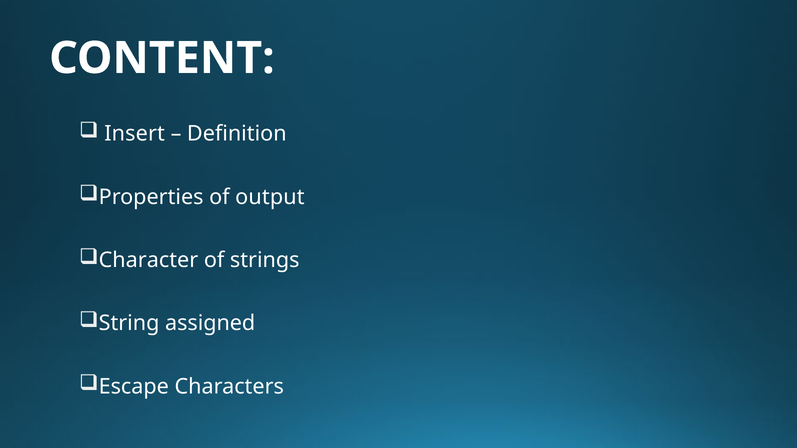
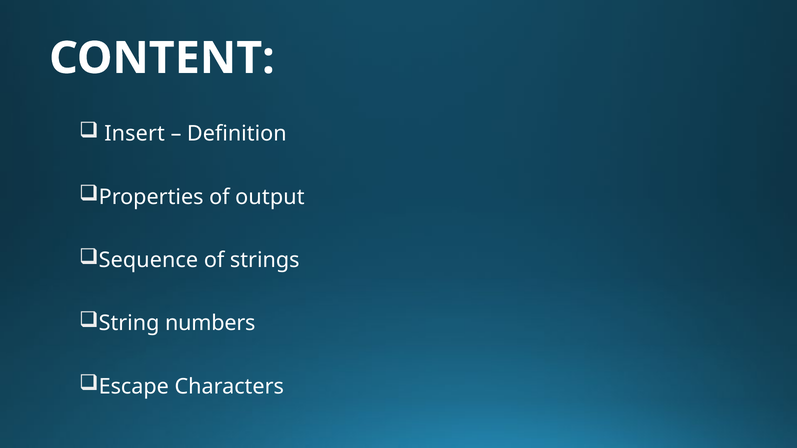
Character: Character -> Sequence
assigned: assigned -> numbers
